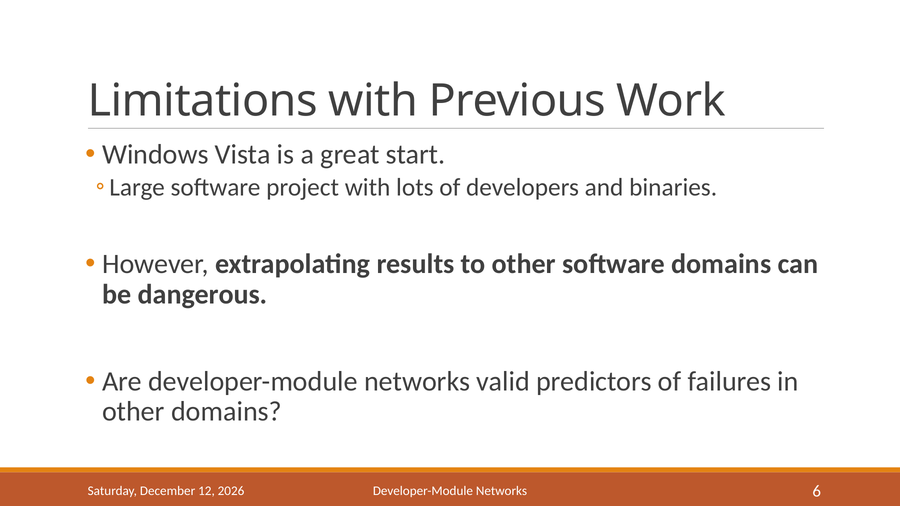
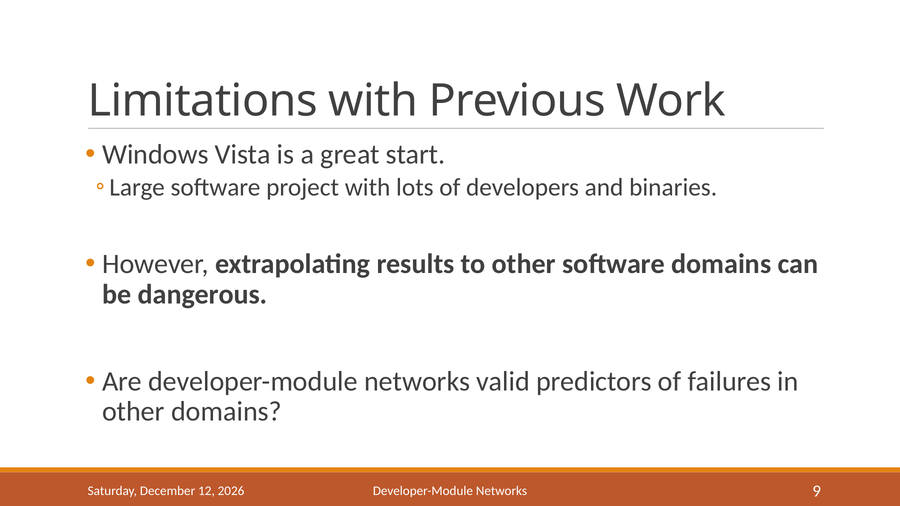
6: 6 -> 9
